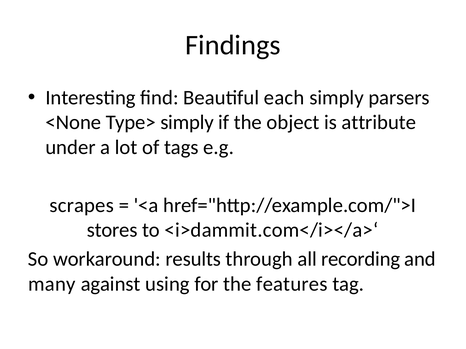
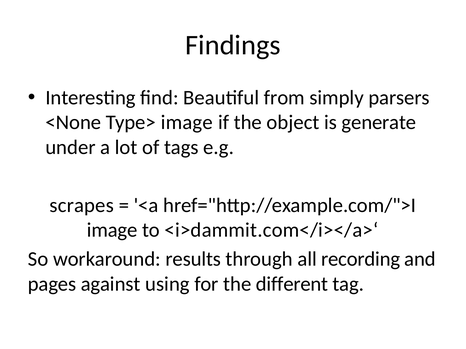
each: each -> from
Type> simply: simply -> image
attribute: attribute -> generate
stores at (112, 230): stores -> image
many: many -> pages
features: features -> different
